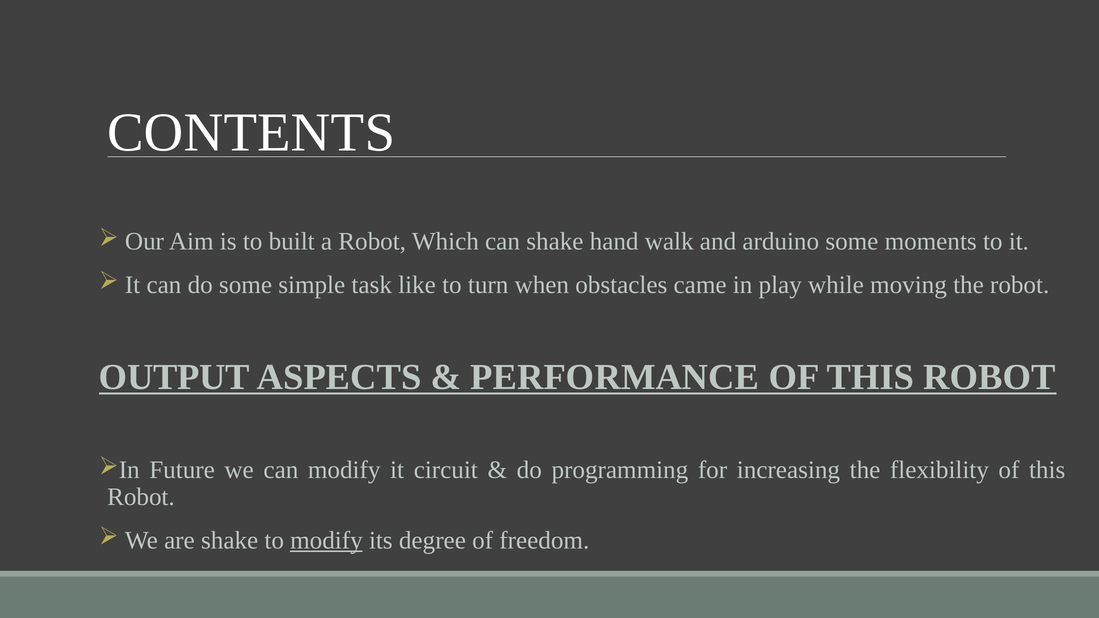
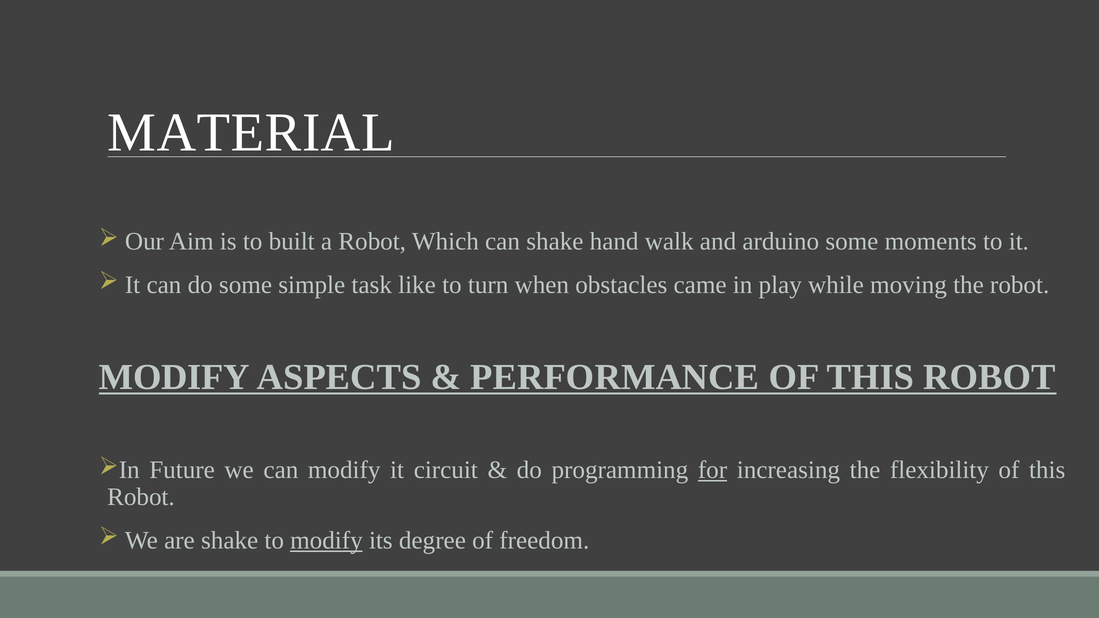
CONTENTS: CONTENTS -> MATERIAL
OUTPUT at (174, 377): OUTPUT -> MODIFY
for underline: none -> present
